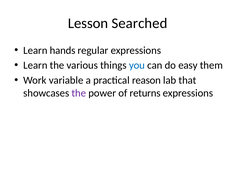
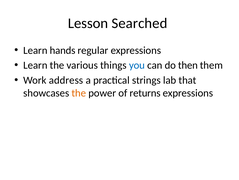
easy: easy -> then
variable: variable -> address
reason: reason -> strings
the at (79, 93) colour: purple -> orange
